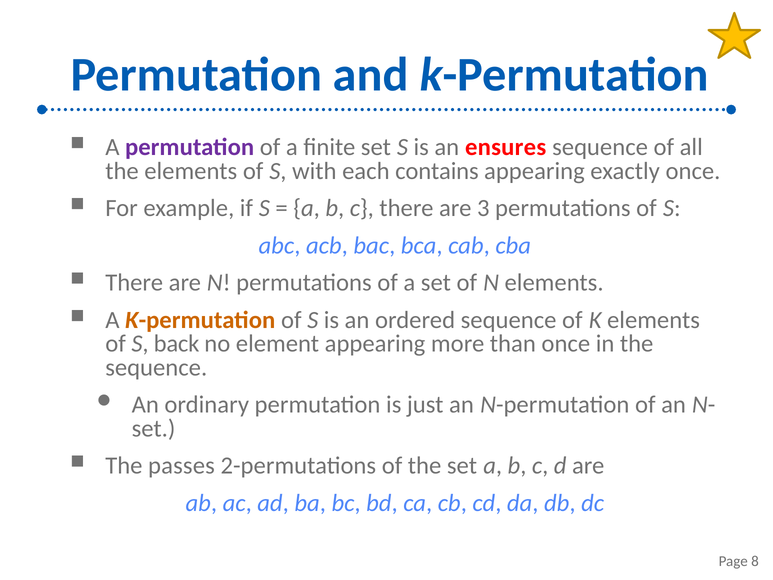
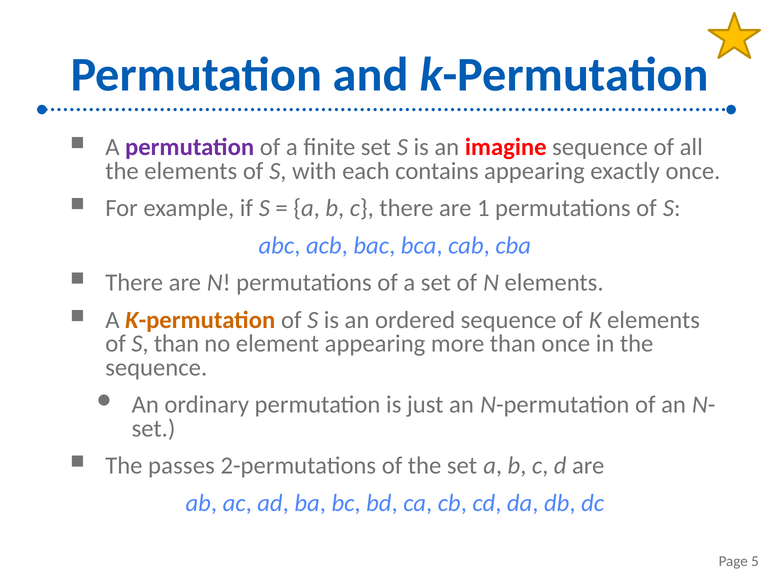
ensures: ensures -> imagine
3: 3 -> 1
S back: back -> than
8: 8 -> 5
